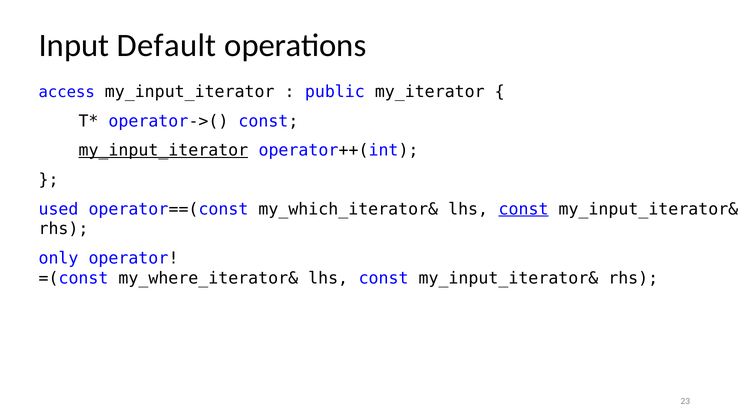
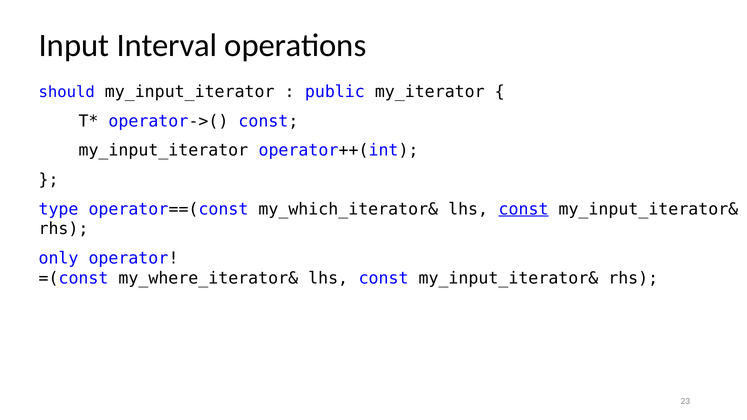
Default: Default -> Interval
access: access -> should
my_input_iterator at (163, 151) underline: present -> none
used: used -> type
